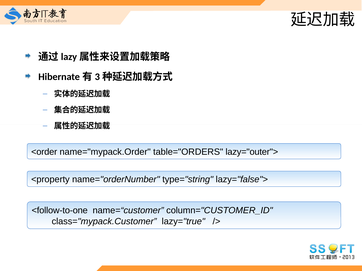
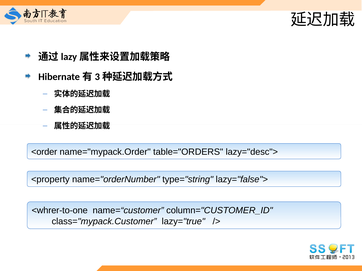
lazy="outer">: lazy="outer"> -> lazy="desc">
<follow-to-one: <follow-to-one -> <whrer-to-one
